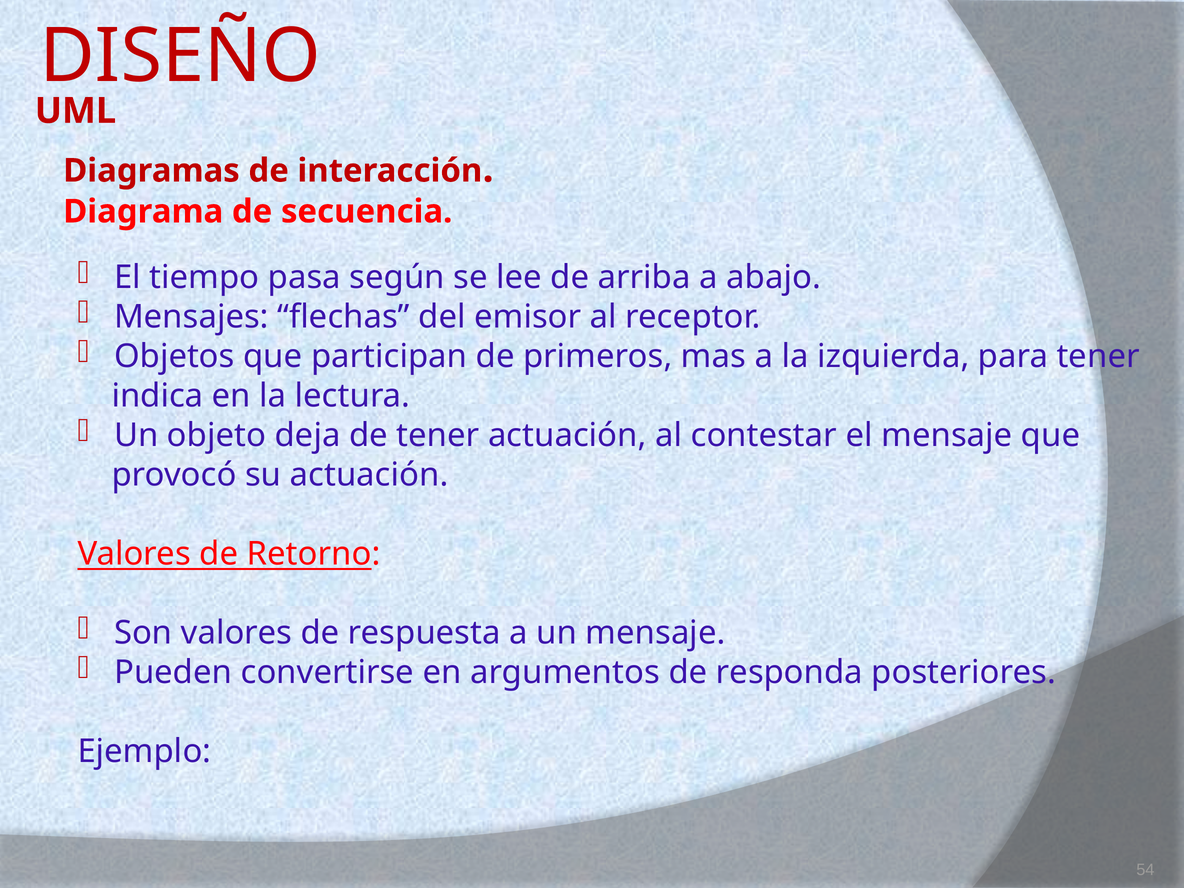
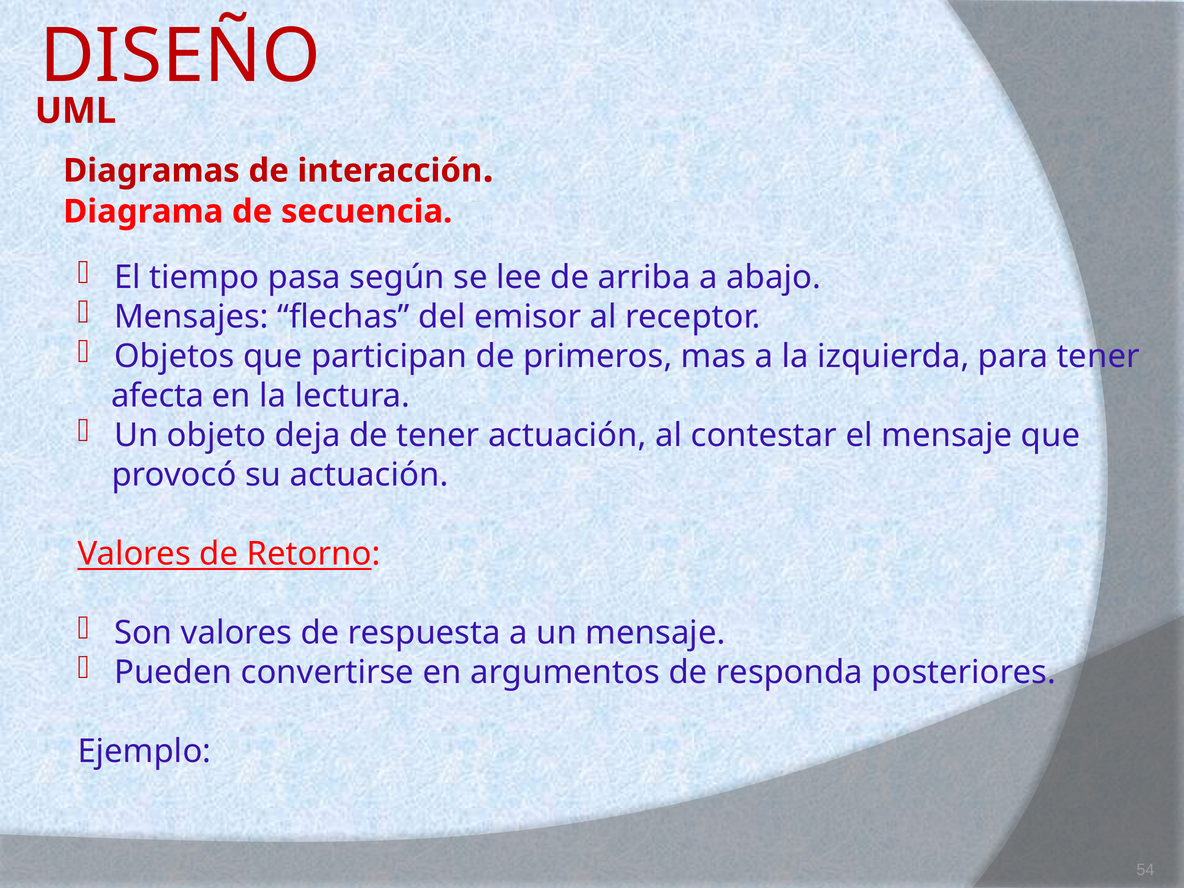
indica: indica -> afecta
